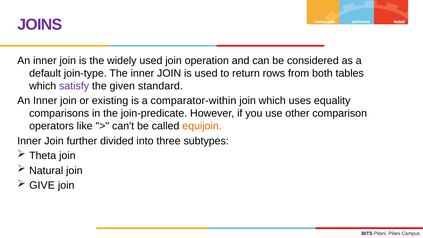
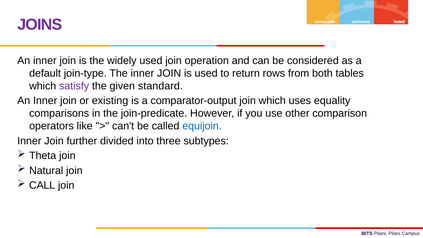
comparator-within: comparator-within -> comparator-output
equijoin colour: orange -> blue
GIVE: GIVE -> CALL
